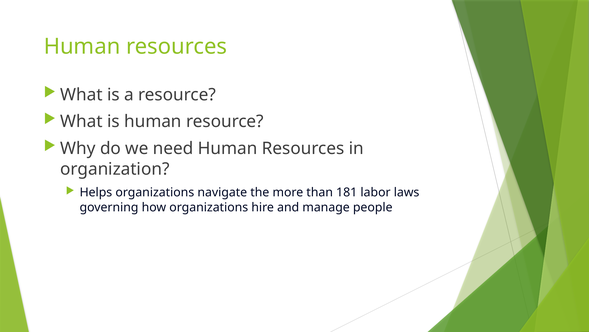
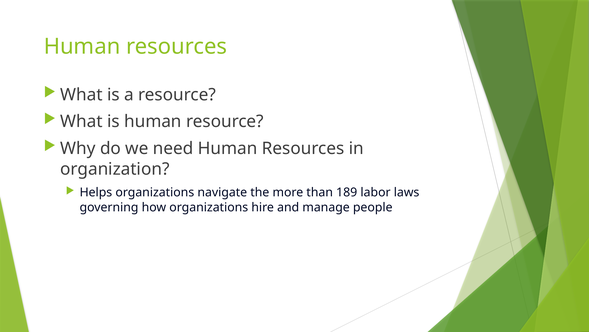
181: 181 -> 189
